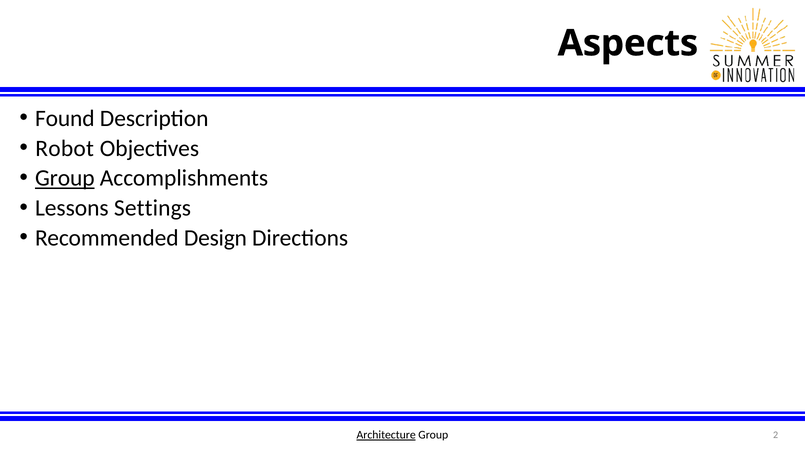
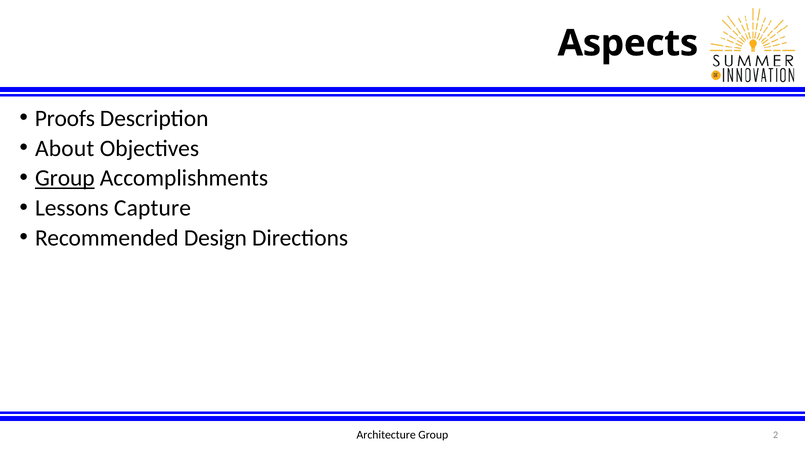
Found: Found -> Proofs
Robot: Robot -> About
Settings: Settings -> Capture
Architecture underline: present -> none
